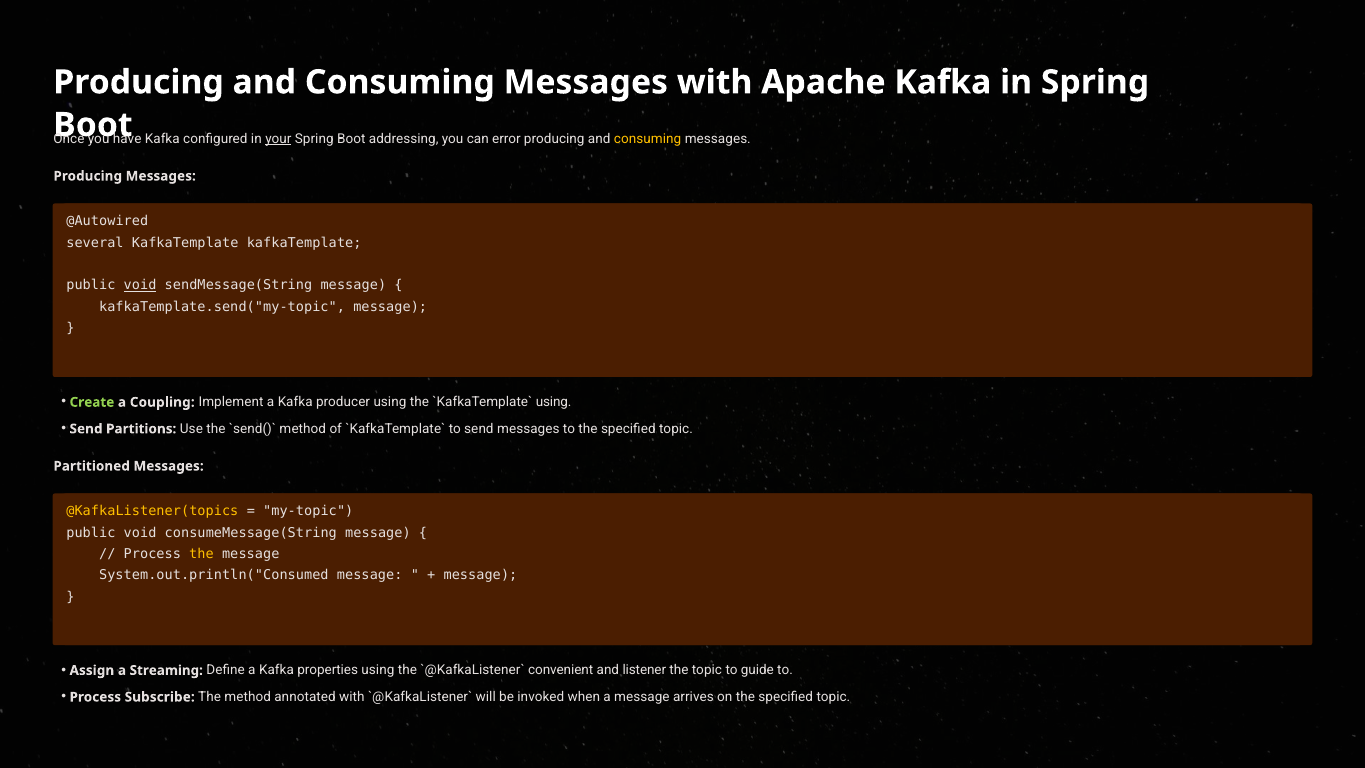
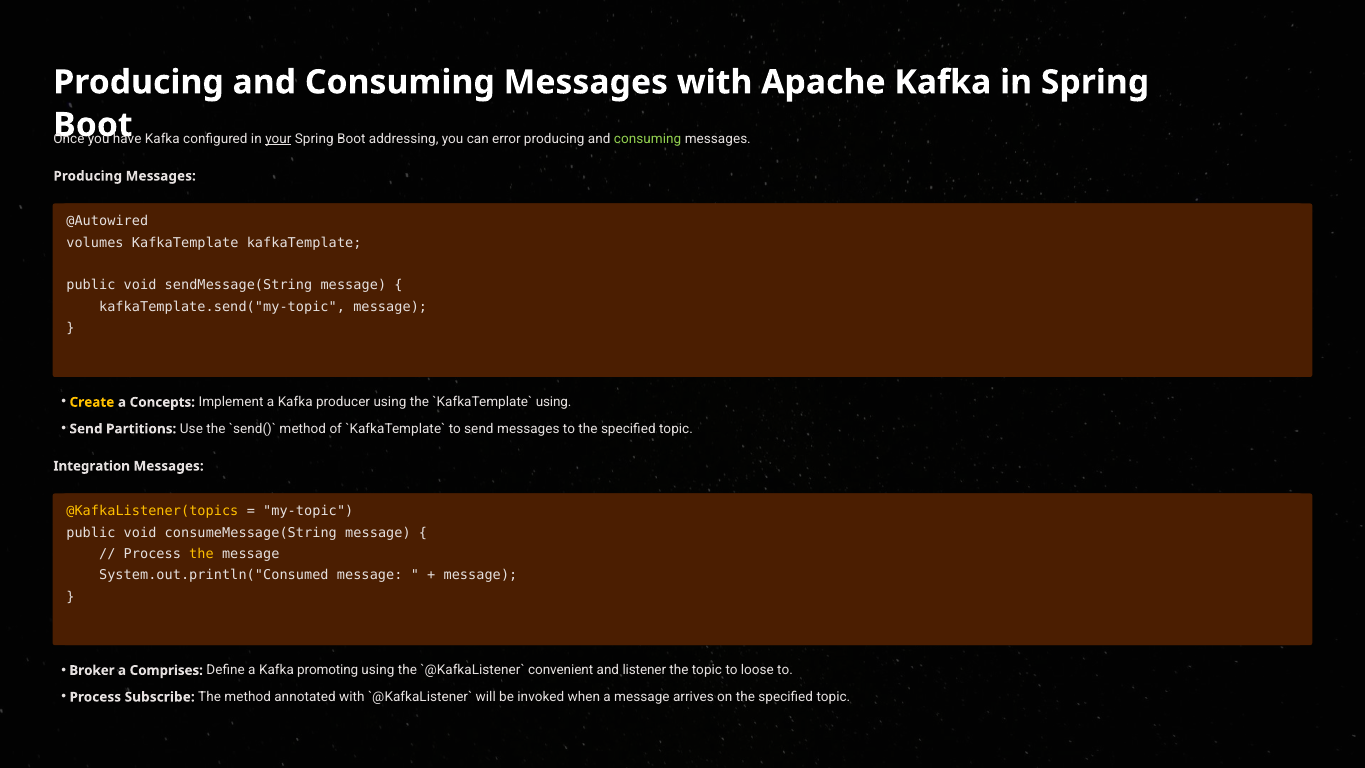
consuming at (648, 139) colour: yellow -> light green
several: several -> volumes
void at (140, 285) underline: present -> none
Create colour: light green -> yellow
Coupling: Coupling -> Concepts
Partitioned: Partitioned -> Integration
Assign: Assign -> Broker
Streaming: Streaming -> Comprises
properties: properties -> promoting
guide: guide -> loose
